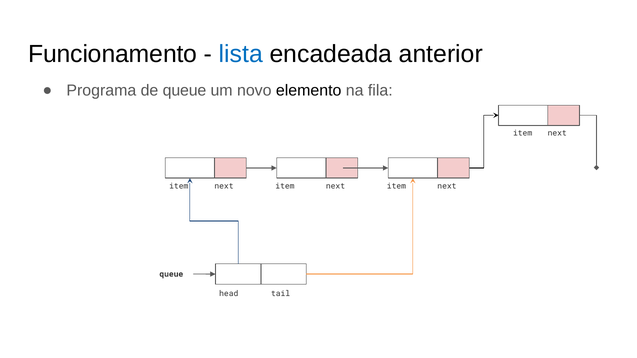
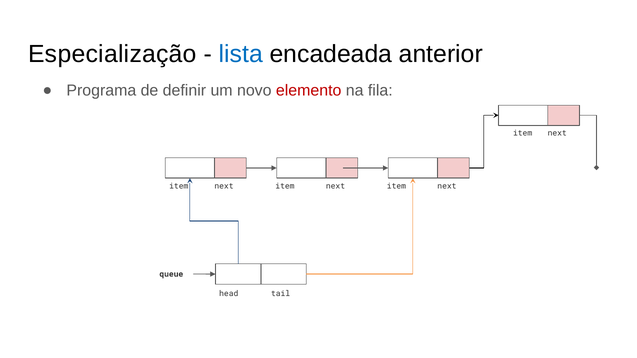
Funcionamento: Funcionamento -> Especialização
de queue: queue -> definir
elemento colour: black -> red
